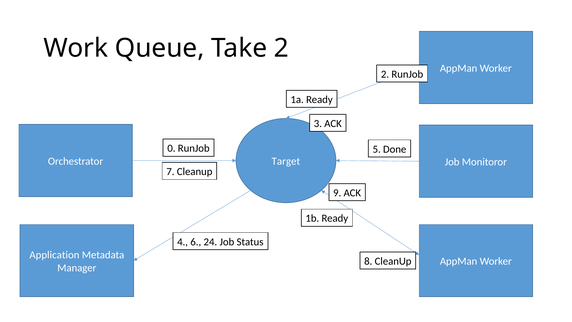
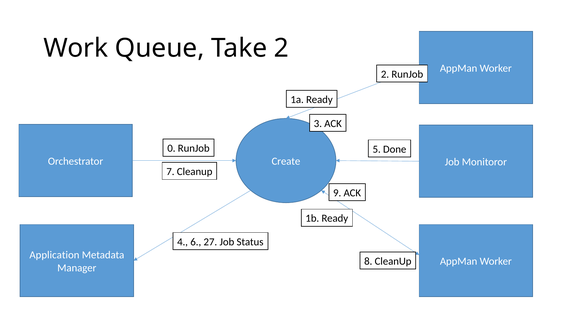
Target: Target -> Create
24: 24 -> 27
